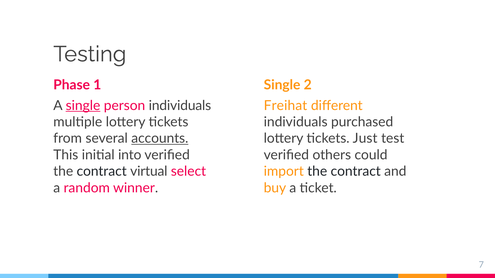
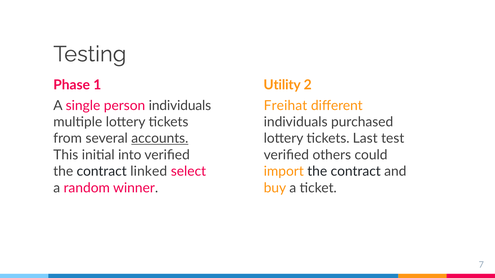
Single at (282, 85): Single -> Utility
single at (83, 106) underline: present -> none
Just: Just -> Last
virtual: virtual -> linked
